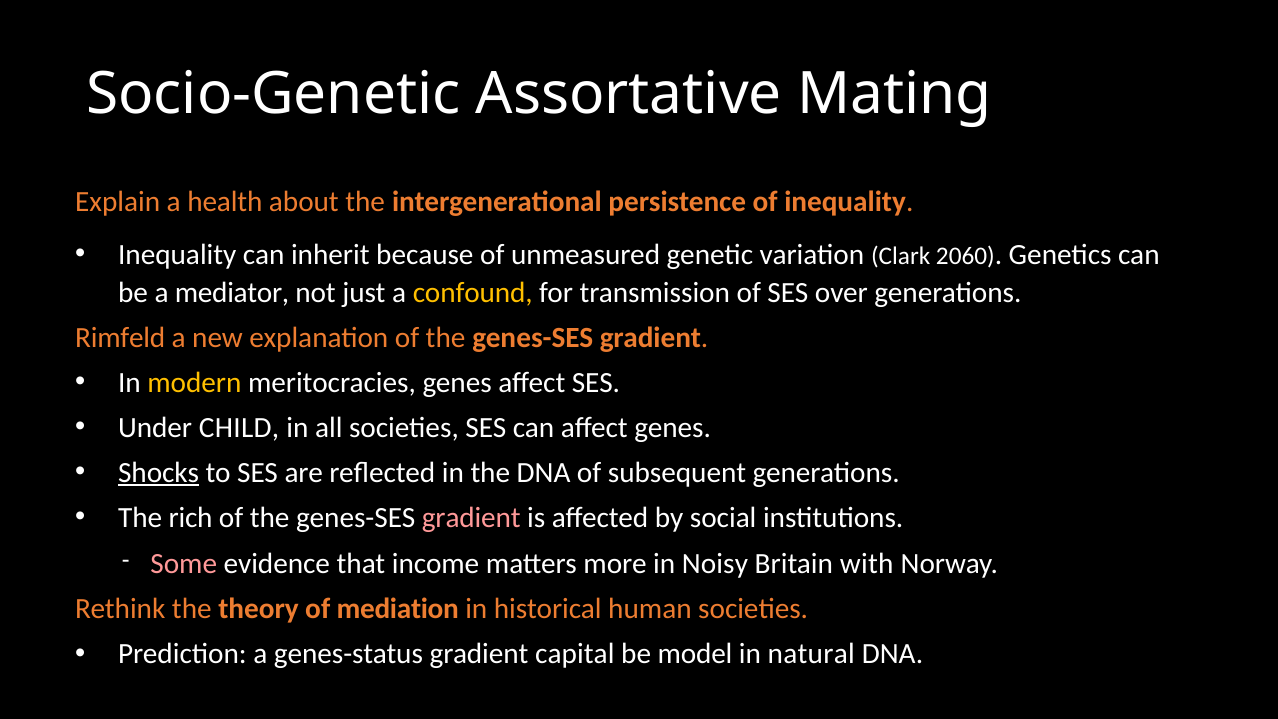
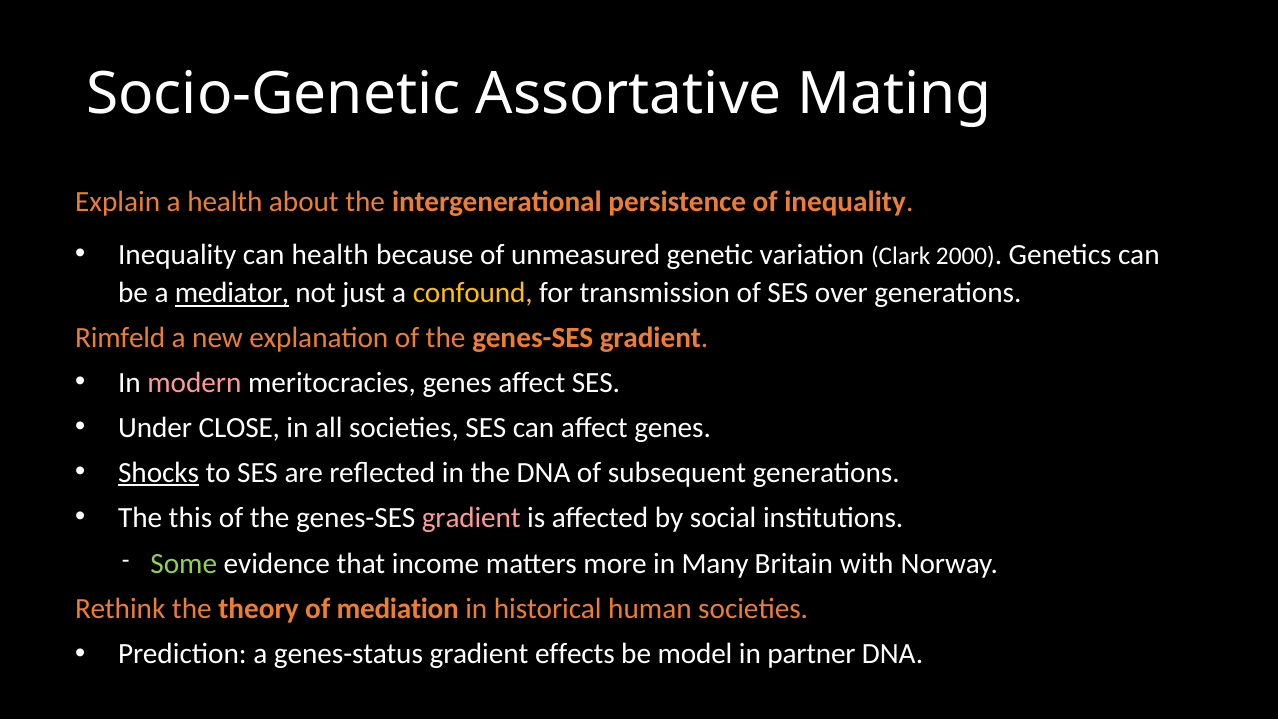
can inherit: inherit -> health
2060: 2060 -> 2000
mediator underline: none -> present
modern colour: yellow -> pink
CHILD: CHILD -> CLOSE
rich: rich -> this
Some colour: pink -> light green
Noisy: Noisy -> Many
capital: capital -> effects
natural: natural -> partner
